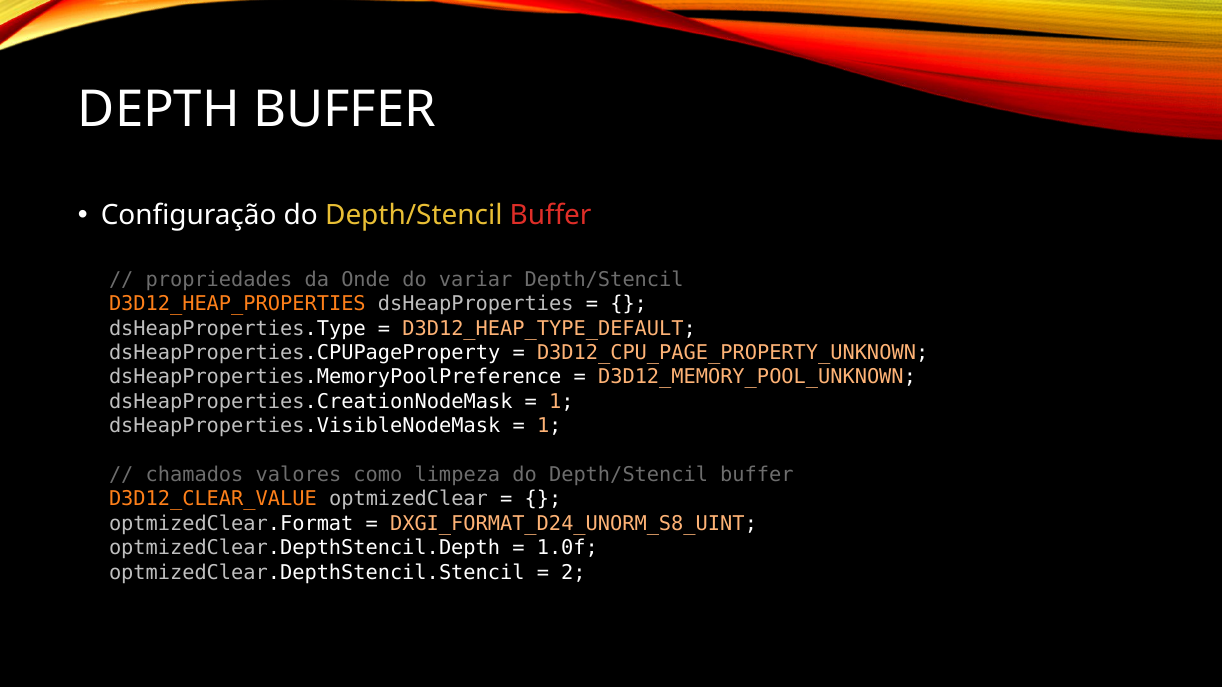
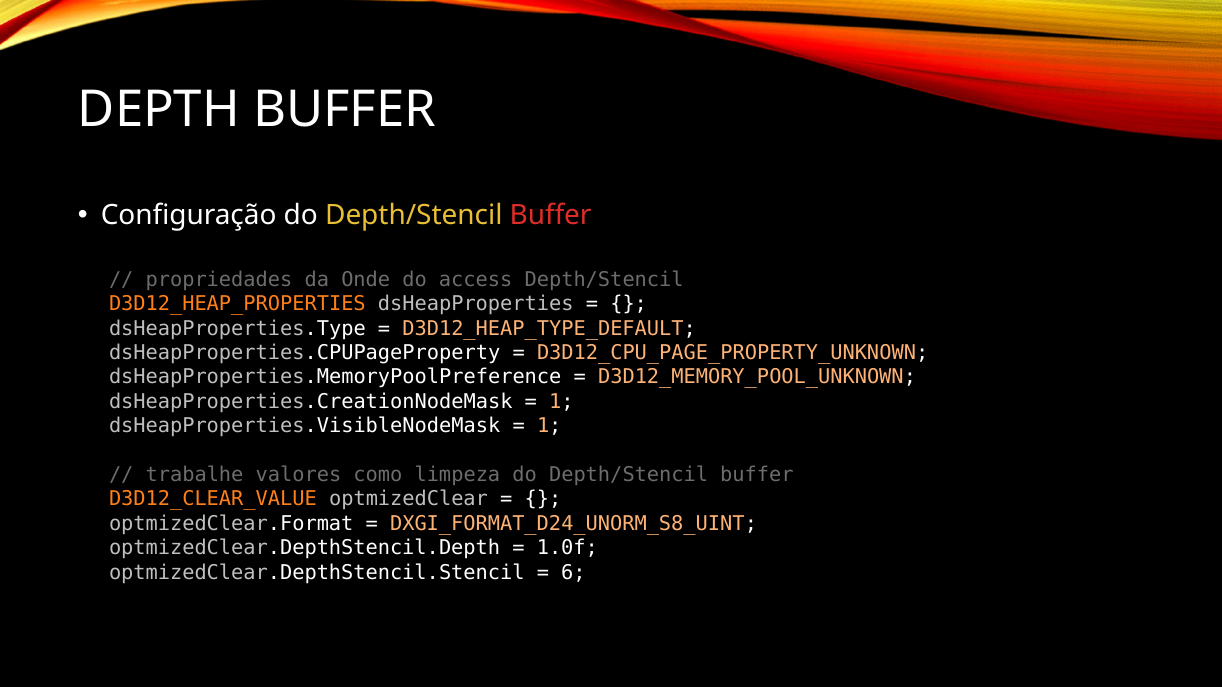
variar: variar -> access
chamados: chamados -> trabalhe
2: 2 -> 6
